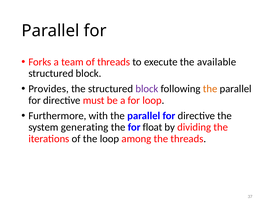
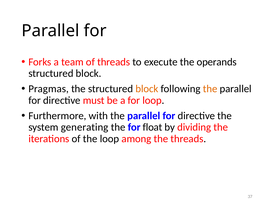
available: available -> operands
Provides: Provides -> Pragmas
block at (147, 89) colour: purple -> orange
